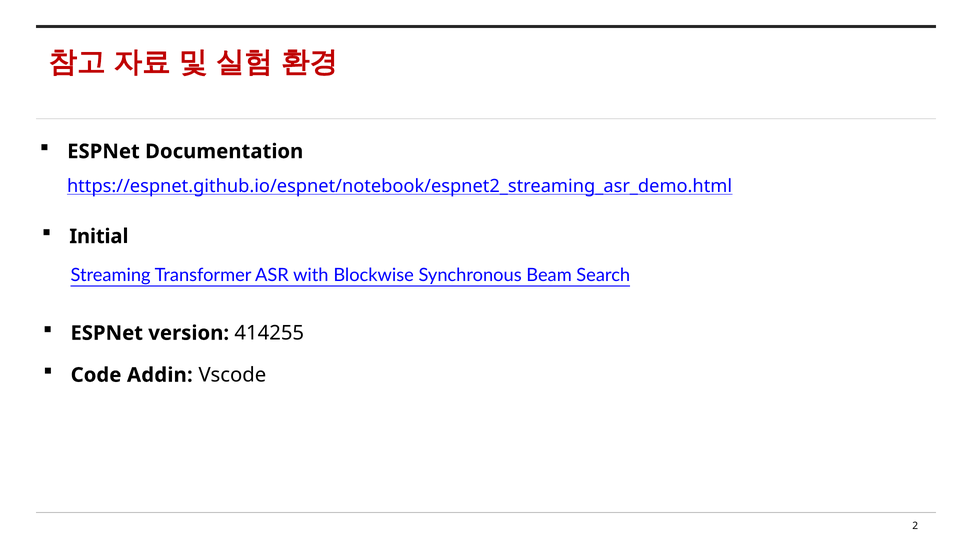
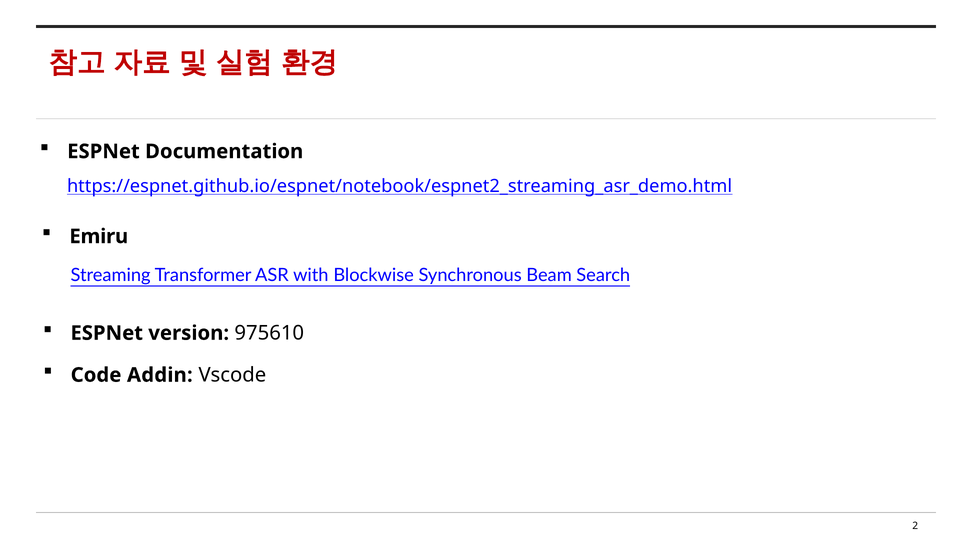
Initial: Initial -> Emiru
414255: 414255 -> 975610
